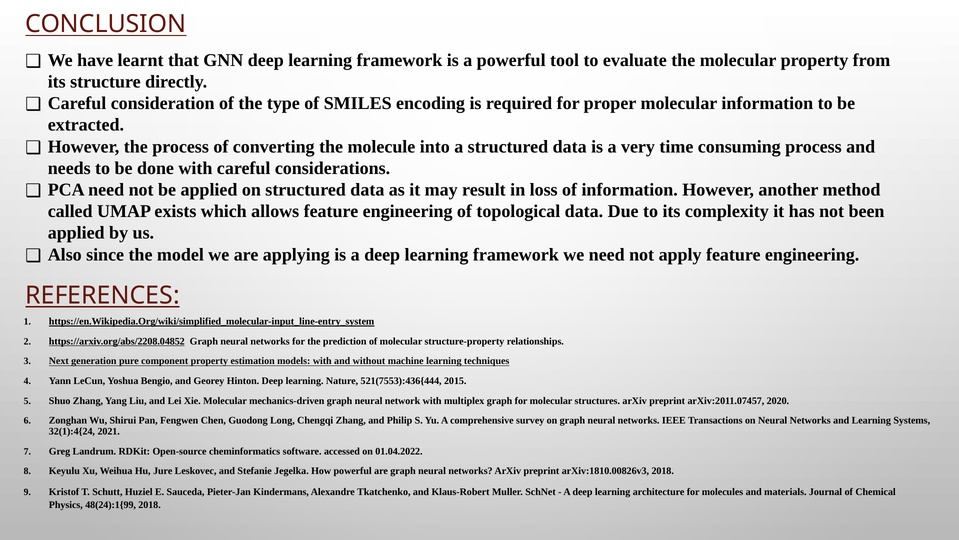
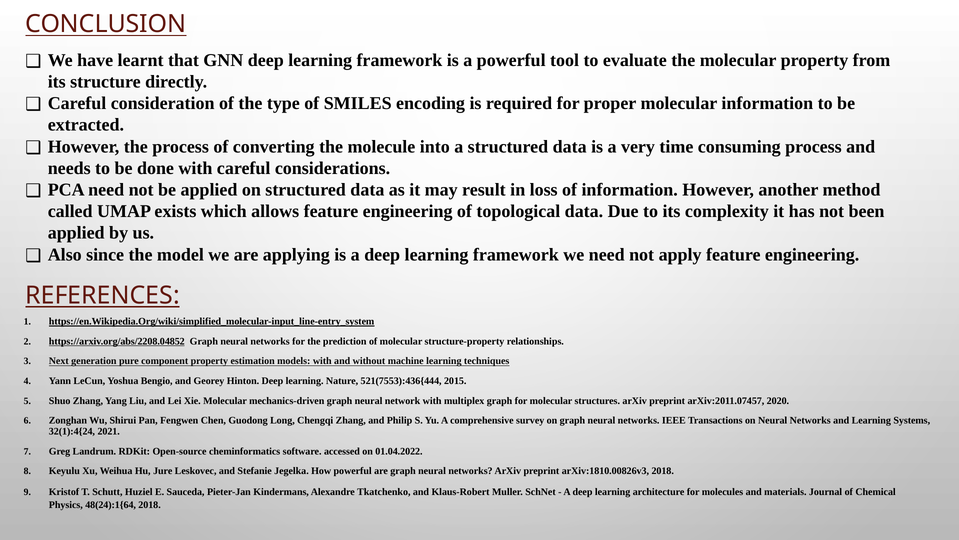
48(24):1{99: 48(24):1{99 -> 48(24):1{64
